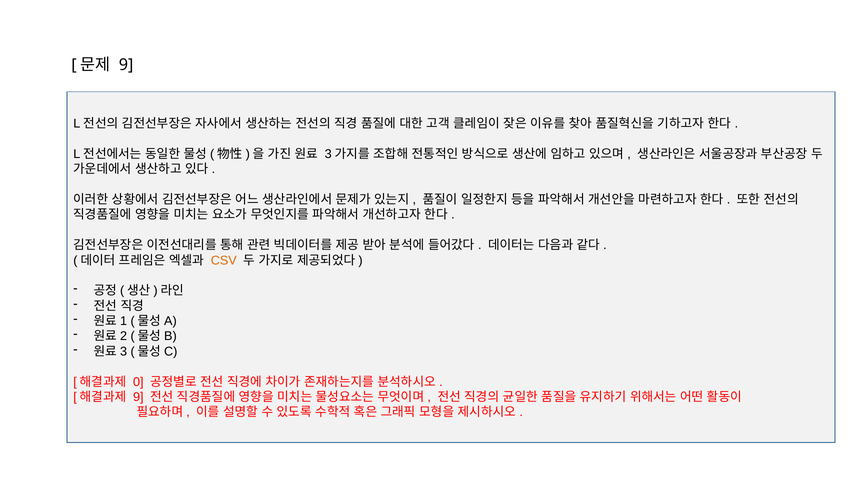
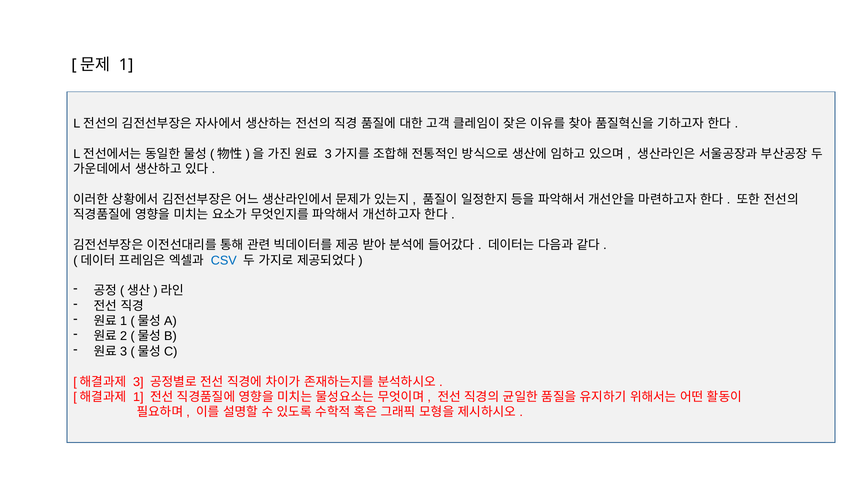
9 at (126, 65): 9 -> 1
CSV colour: orange -> blue
0: 0 -> 3
9 at (138, 397): 9 -> 1
